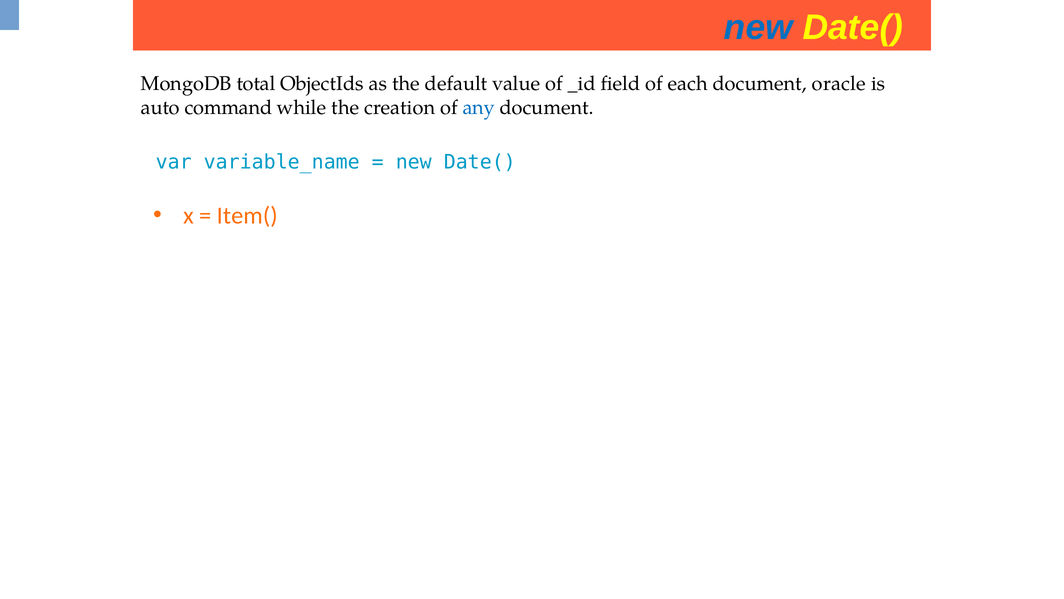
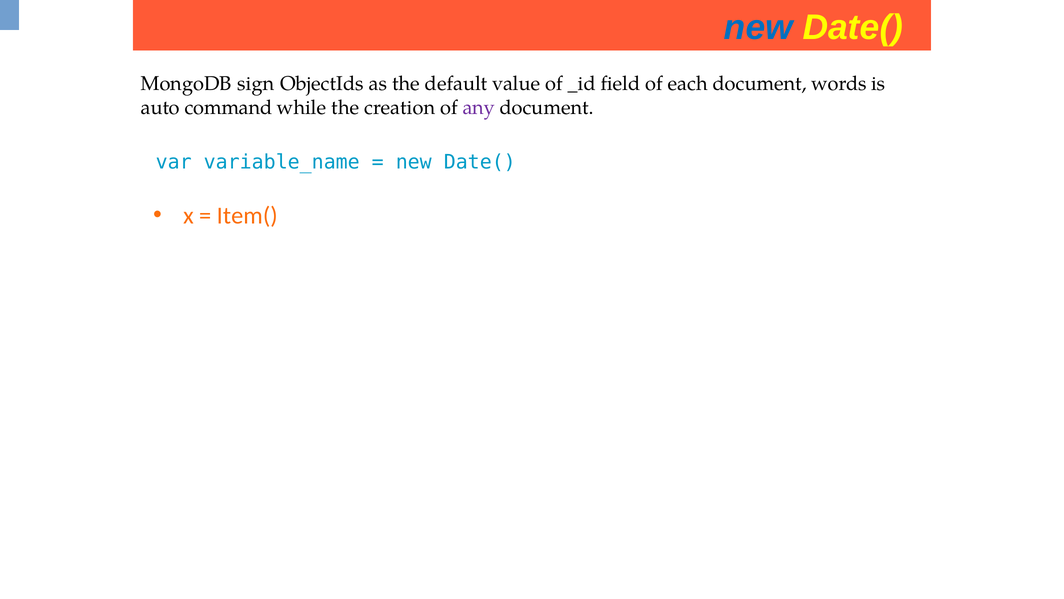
total: total -> sign
oracle: oracle -> words
any colour: blue -> purple
